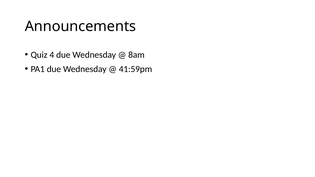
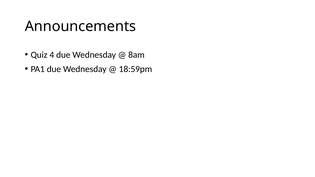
41:59pm: 41:59pm -> 18:59pm
